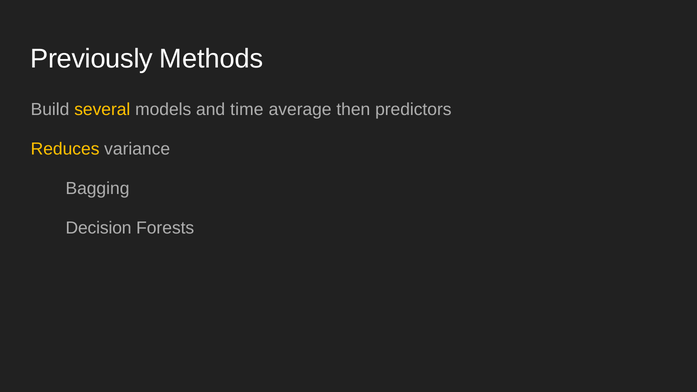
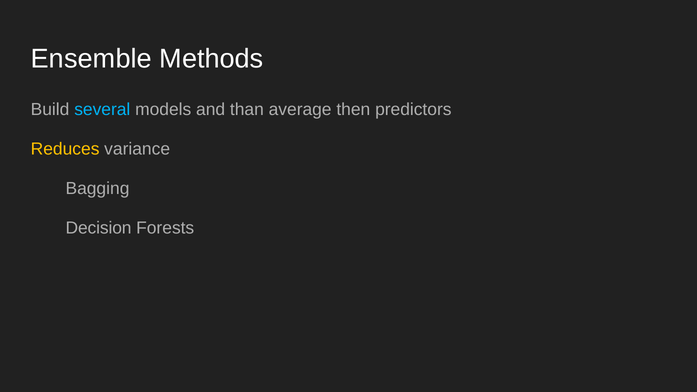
Previously: Previously -> Ensemble
several colour: yellow -> light blue
time: time -> than
